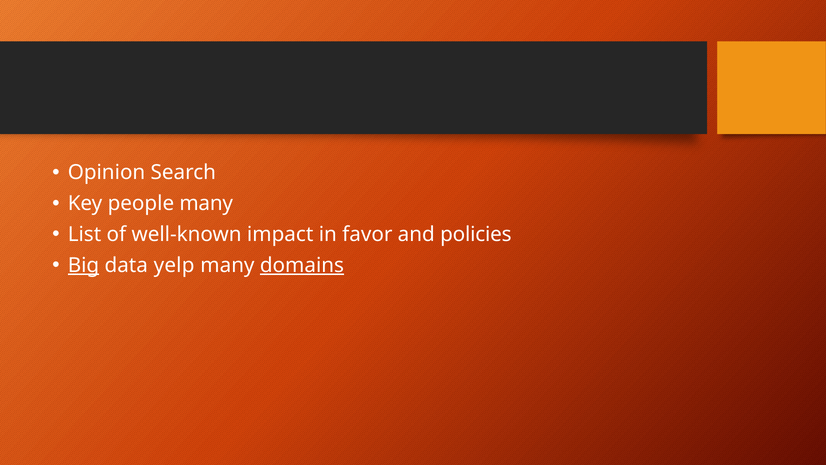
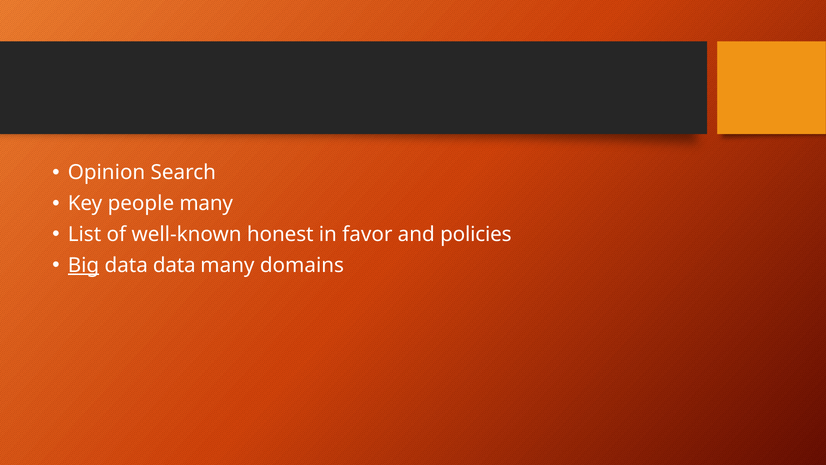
impact: impact -> honest
data yelp: yelp -> data
domains underline: present -> none
